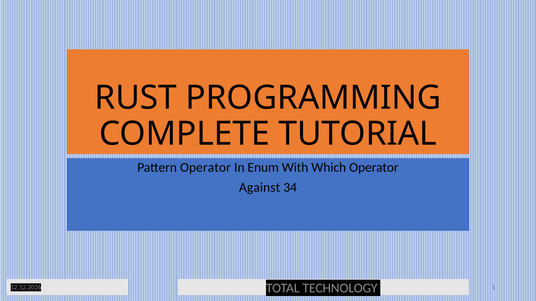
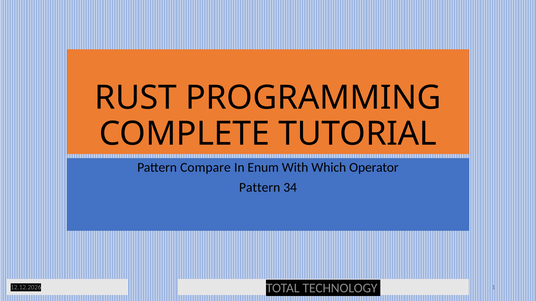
Pattern Operator: Operator -> Compare
Against at (260, 188): Against -> Pattern
